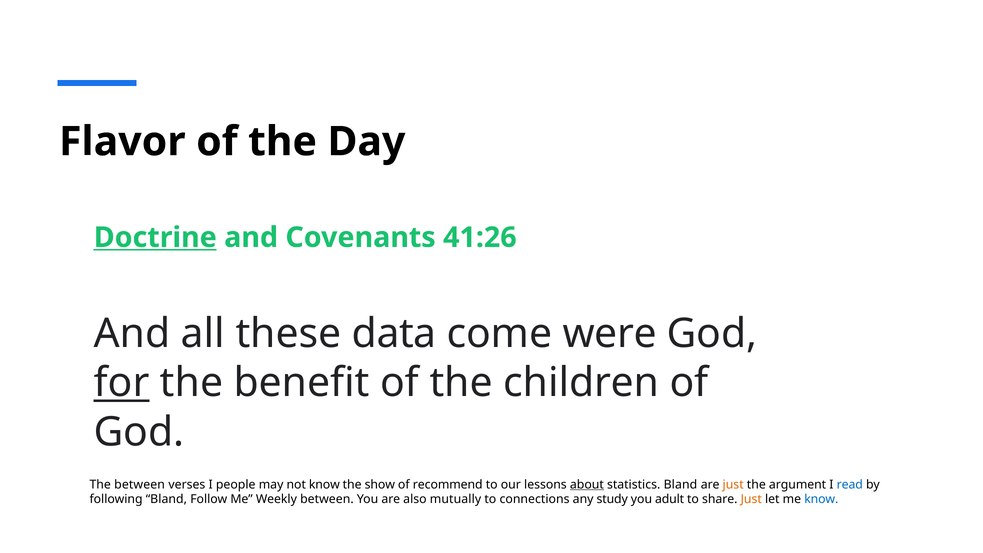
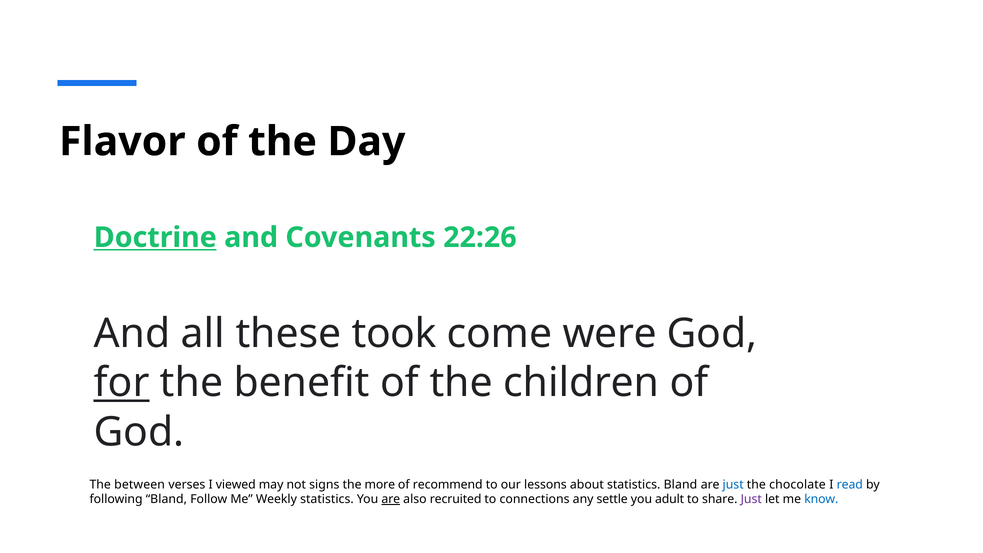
41:26: 41:26 -> 22:26
data: data -> took
people: people -> viewed
not know: know -> signs
show: show -> more
about underline: present -> none
just at (733, 484) colour: orange -> blue
argument: argument -> chocolate
Weekly between: between -> statistics
are at (391, 499) underline: none -> present
mutually: mutually -> recruited
study: study -> settle
Just at (751, 499) colour: orange -> purple
